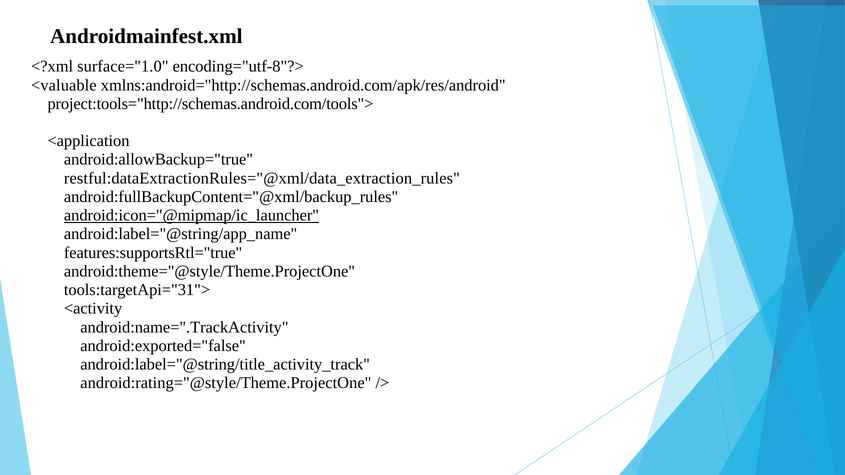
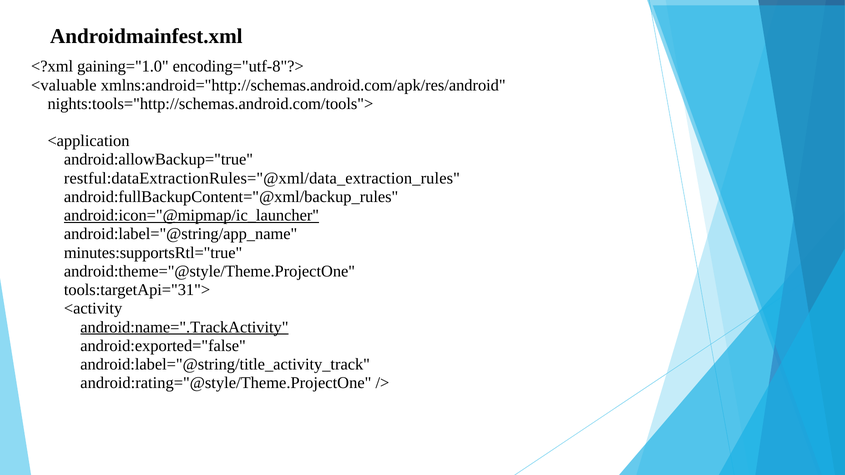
surface="1.0: surface="1.0 -> gaining="1.0
project:tools="http://schemas.android.com/tools">: project:tools="http://schemas.android.com/tools"> -> nights:tools="http://schemas.android.com/tools">
features:supportsRtl="true: features:supportsRtl="true -> minutes:supportsRtl="true
android:name=".TrackActivity underline: none -> present
